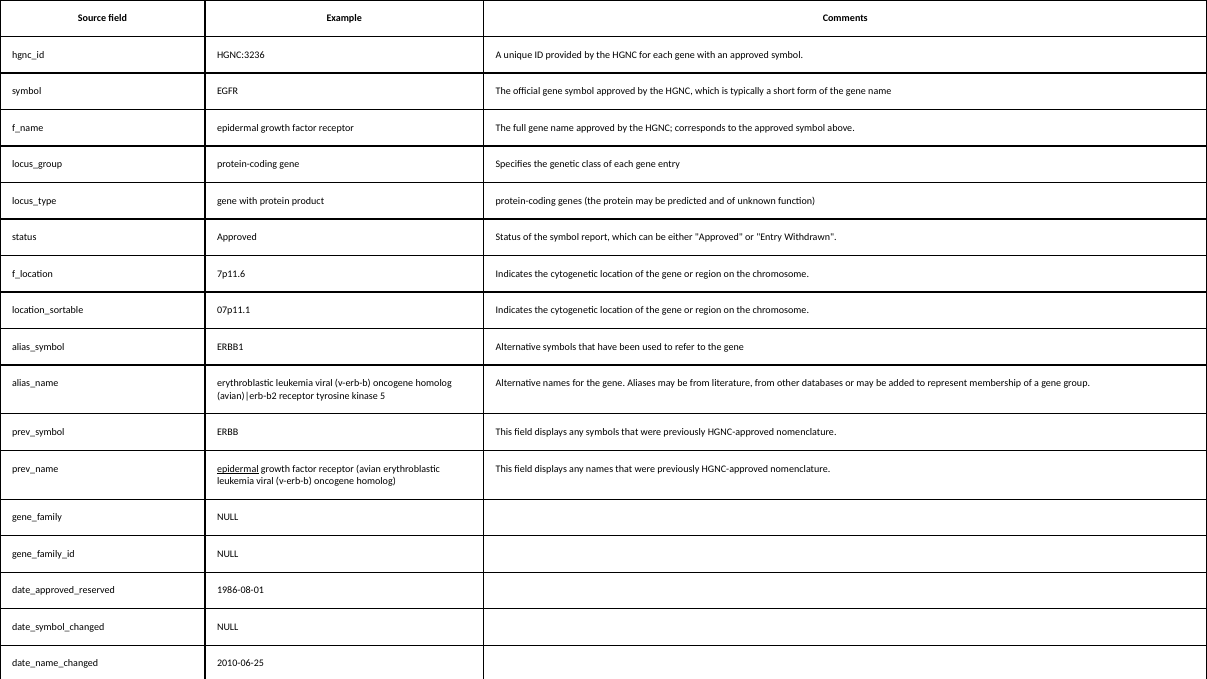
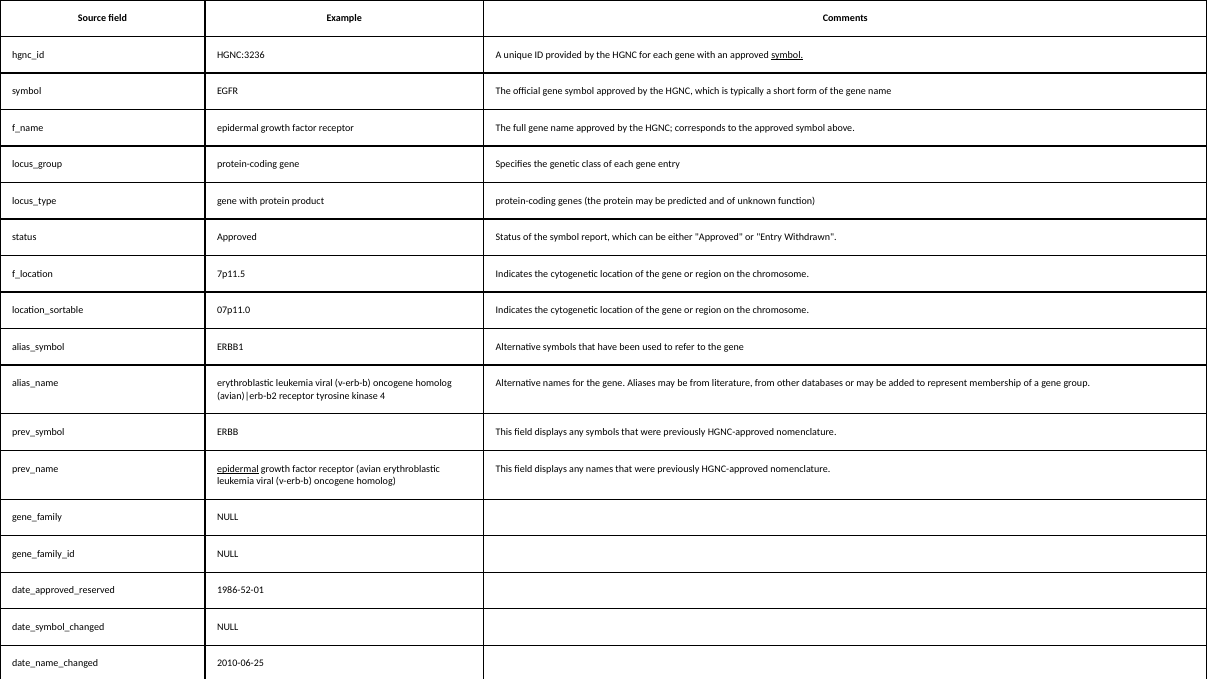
symbol at (787, 55) underline: none -> present
7p11.6: 7p11.6 -> 7p11.5
07p11.1: 07p11.1 -> 07p11.0
5: 5 -> 4
1986-08-01: 1986-08-01 -> 1986-52-01
